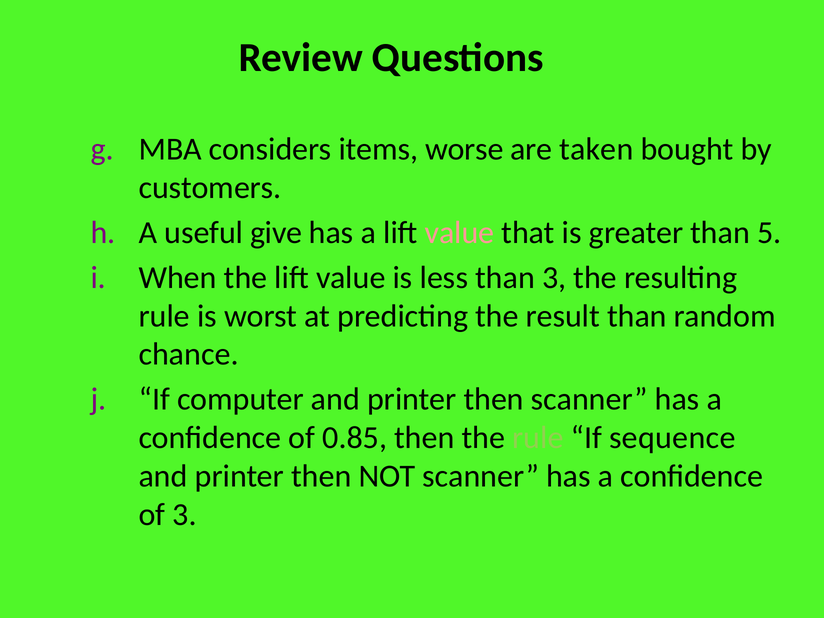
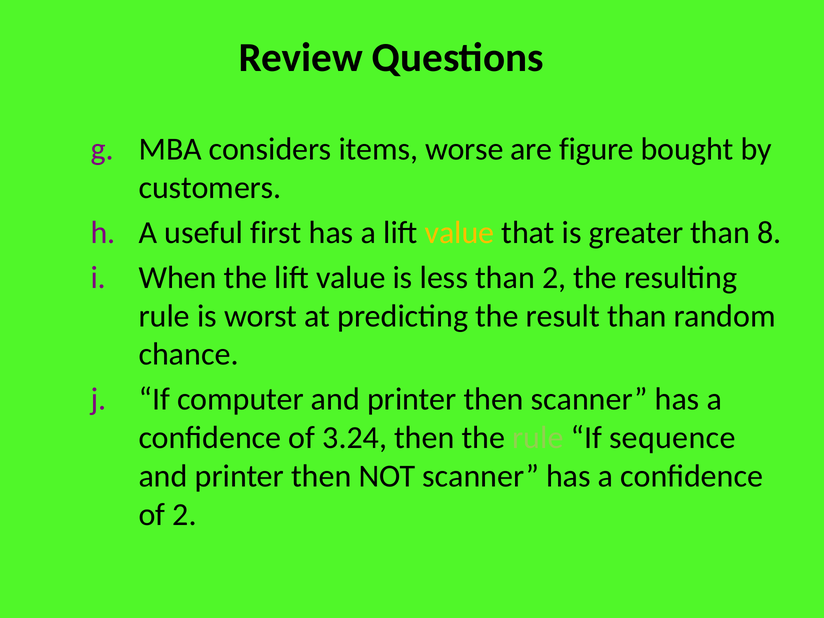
taken: taken -> figure
give: give -> first
value at (460, 233) colour: pink -> yellow
5: 5 -> 8
than 3: 3 -> 2
0.85: 0.85 -> 3.24
of 3: 3 -> 2
